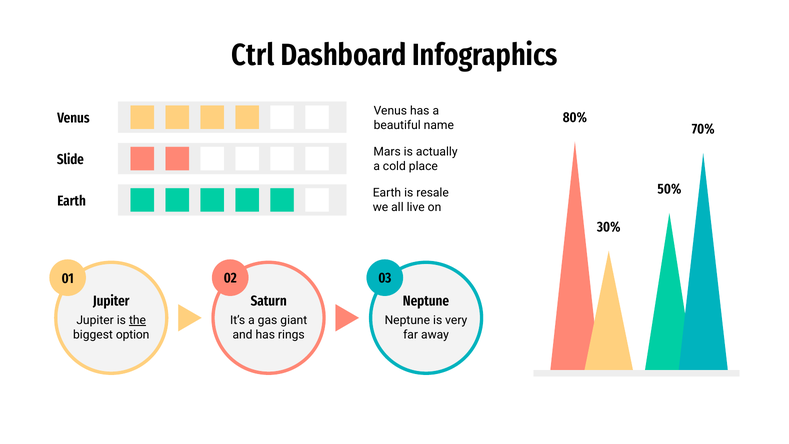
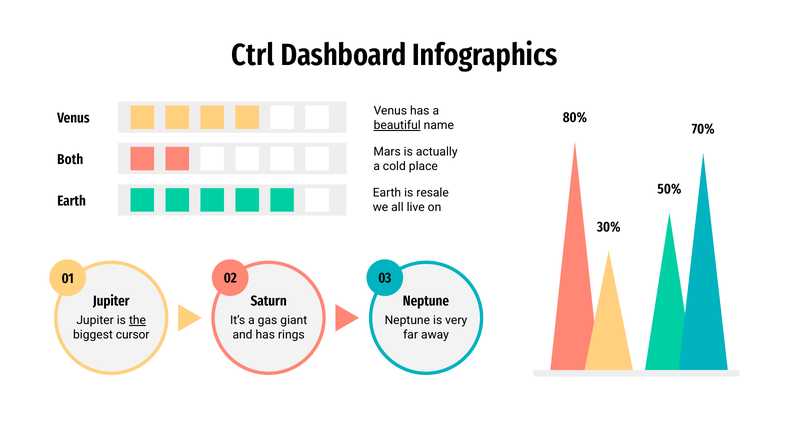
beautiful underline: none -> present
Slide: Slide -> Both
option: option -> cursor
